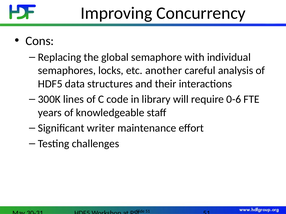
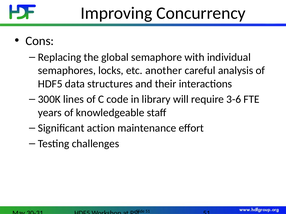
0-6: 0-6 -> 3-6
writer: writer -> action
